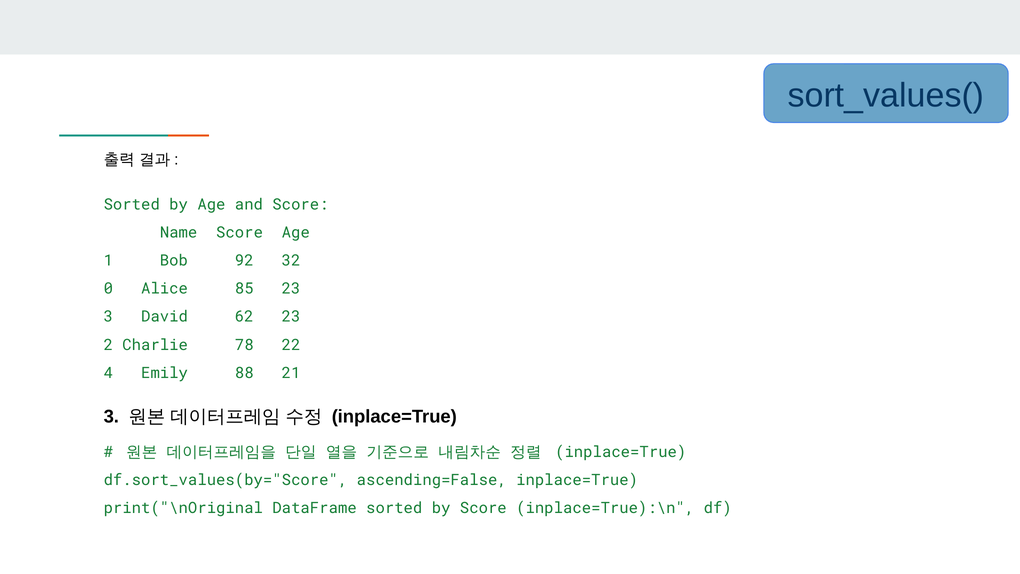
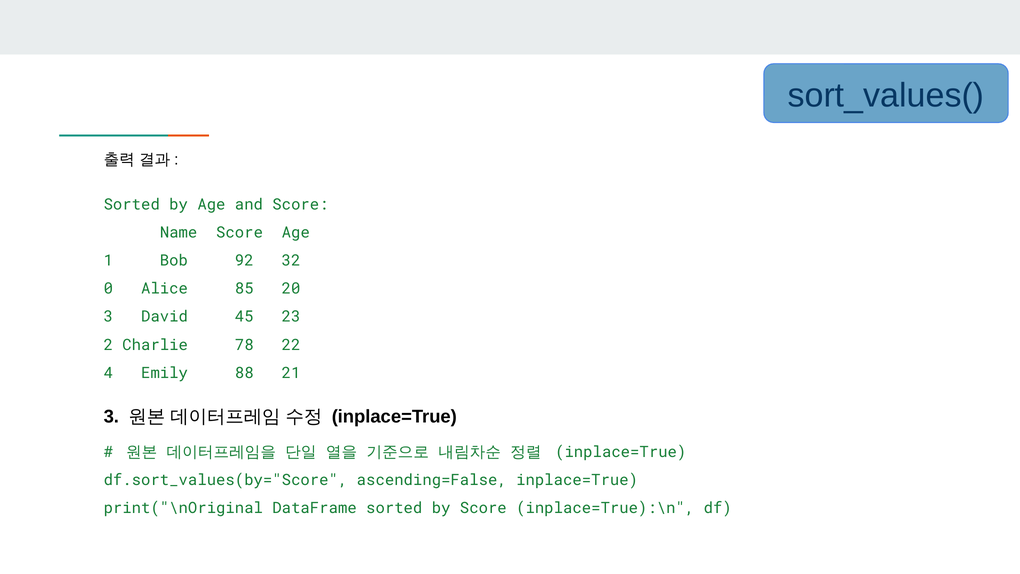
85 23: 23 -> 20
62: 62 -> 45
